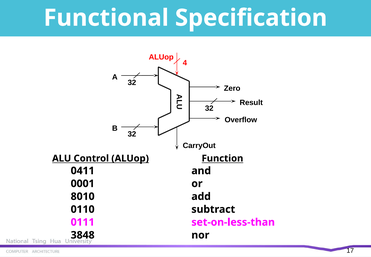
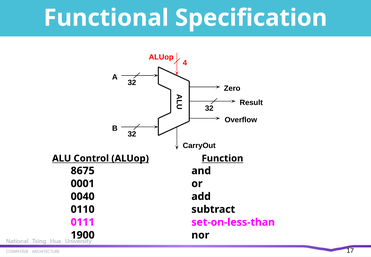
0411: 0411 -> 8675
8010: 8010 -> 0040
3848: 3848 -> 1900
